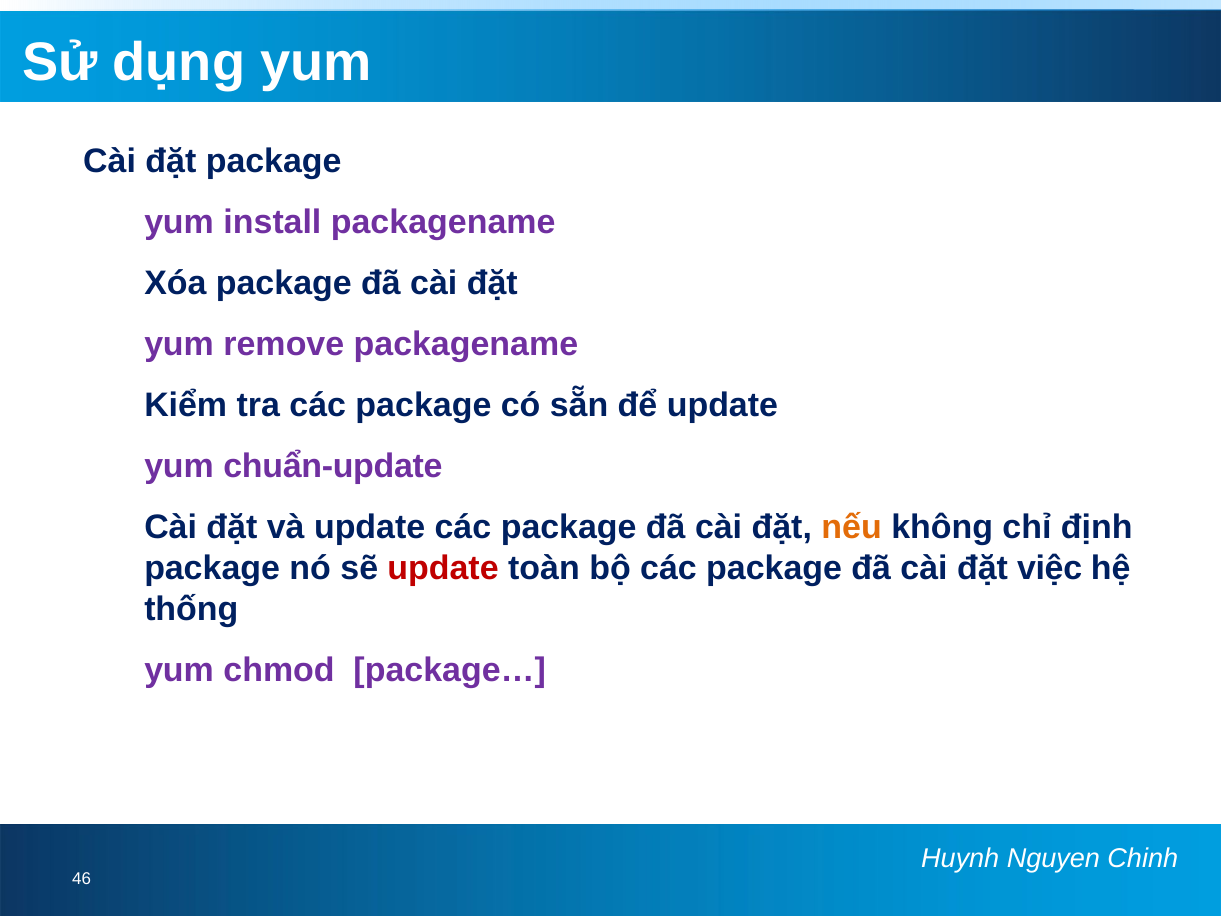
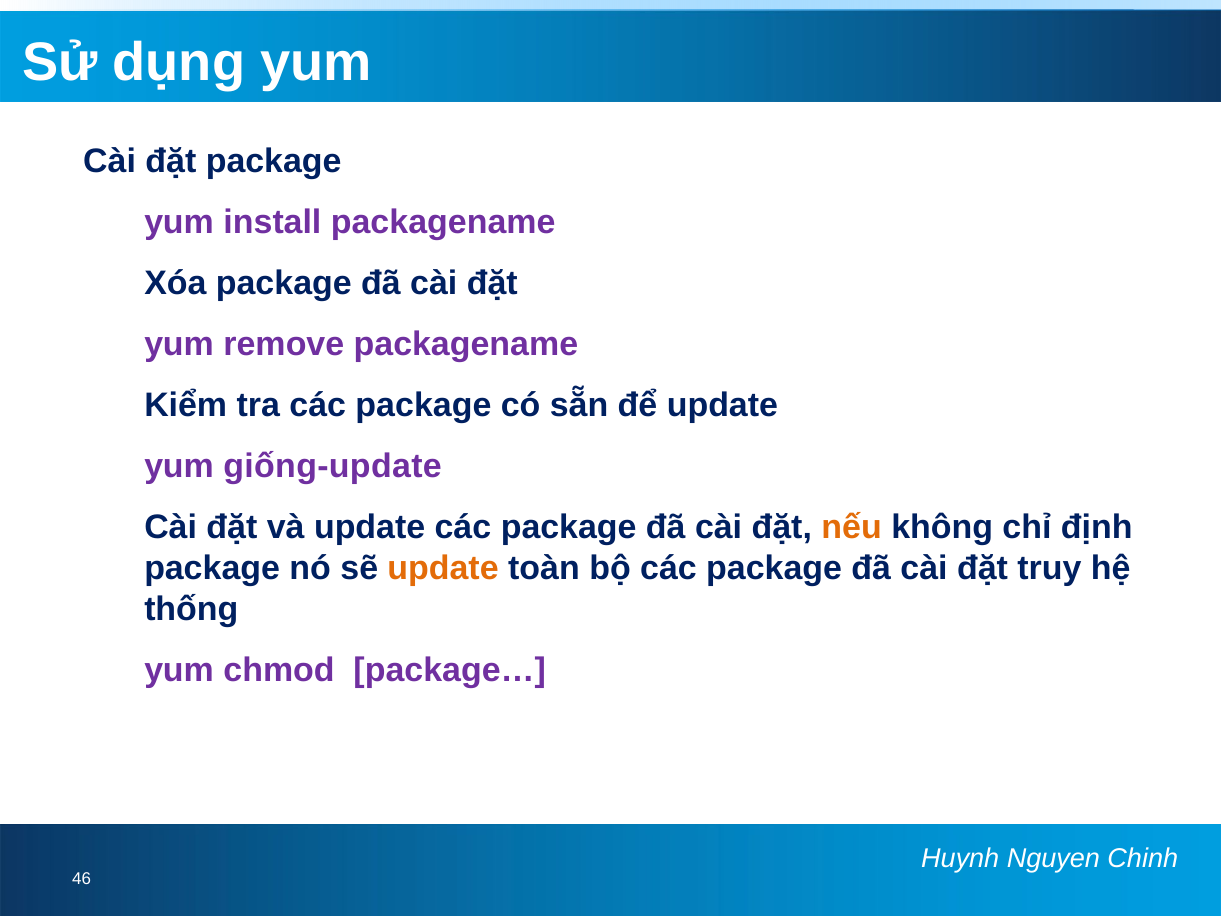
chuẩn-update: chuẩn-update -> giống-update
update at (443, 568) colour: red -> orange
việc: việc -> truy
